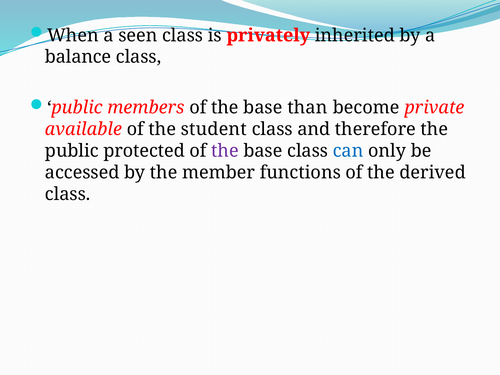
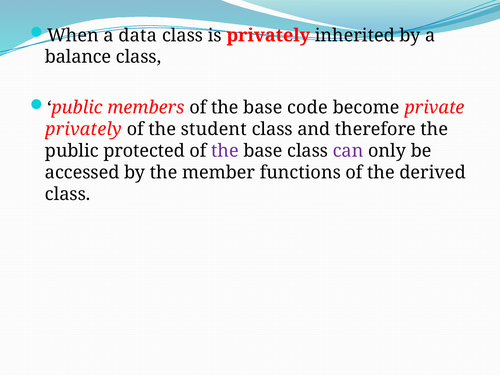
seen: seen -> data
than: than -> code
available at (83, 129): available -> privately
can colour: blue -> purple
